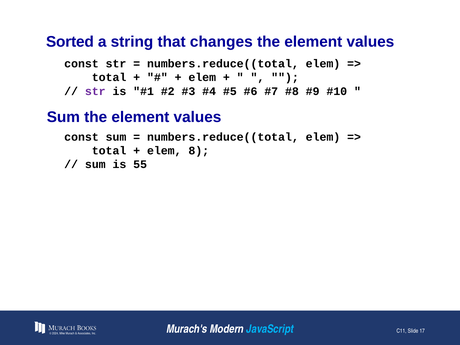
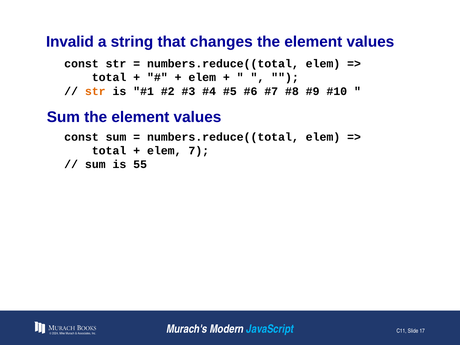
Sorted: Sorted -> Invalid
str at (95, 91) colour: purple -> orange
8: 8 -> 7
